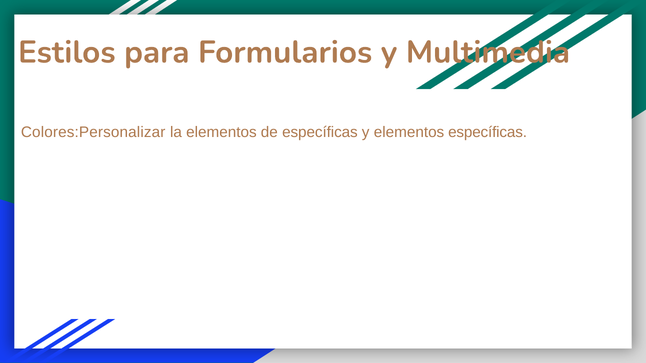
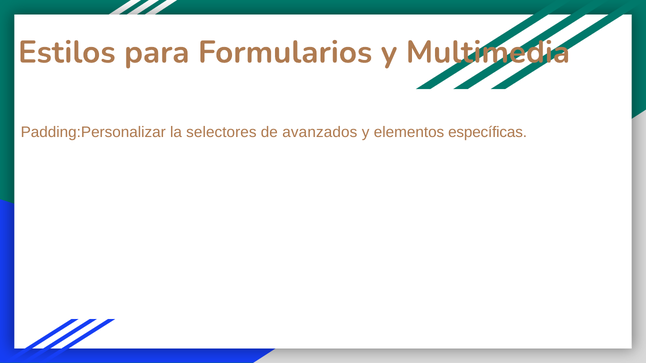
Colores:Personalizar: Colores:Personalizar -> Padding:Personalizar
la elementos: elementos -> selectores
de específicas: específicas -> avanzados
